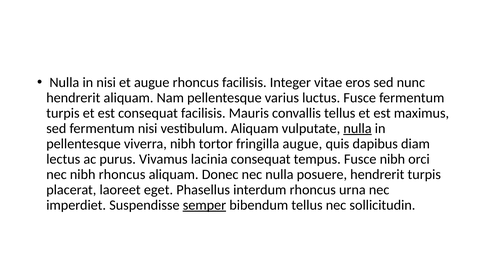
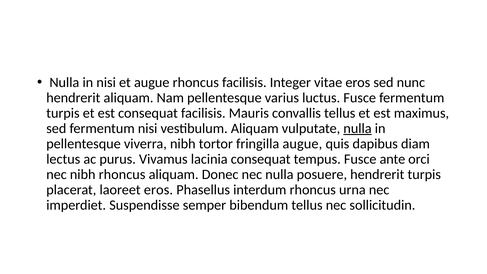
Fusce nibh: nibh -> ante
laoreet eget: eget -> eros
semper underline: present -> none
